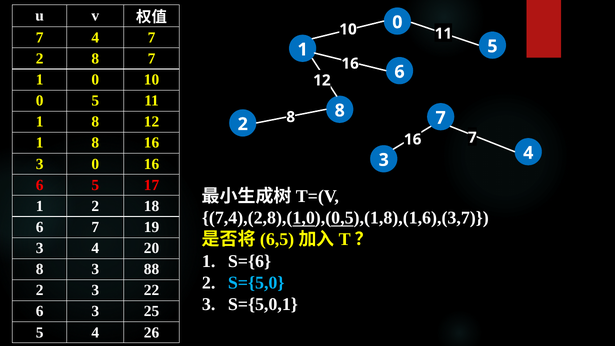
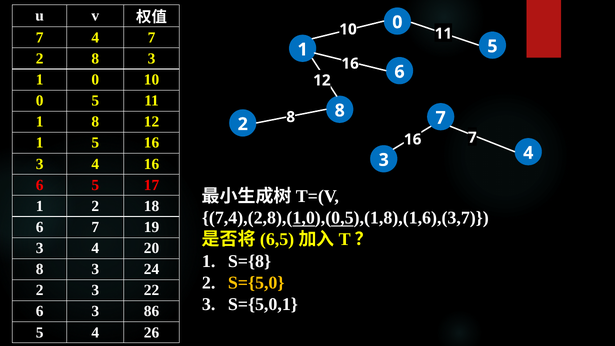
2 8 7: 7 -> 3
8 at (95, 143): 8 -> 5
0 at (95, 164): 0 -> 4
S={6: S={6 -> S={8
88: 88 -> 24
S={5,0 colour: light blue -> yellow
25: 25 -> 86
